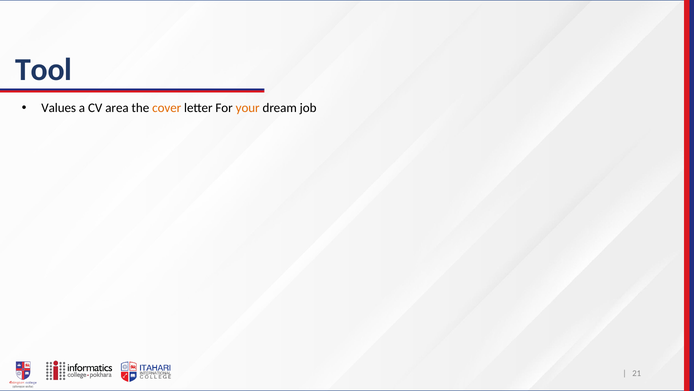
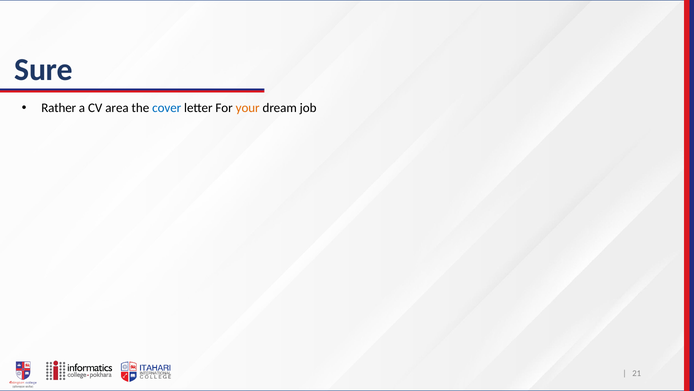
Tool: Tool -> Sure
Values: Values -> Rather
cover colour: orange -> blue
